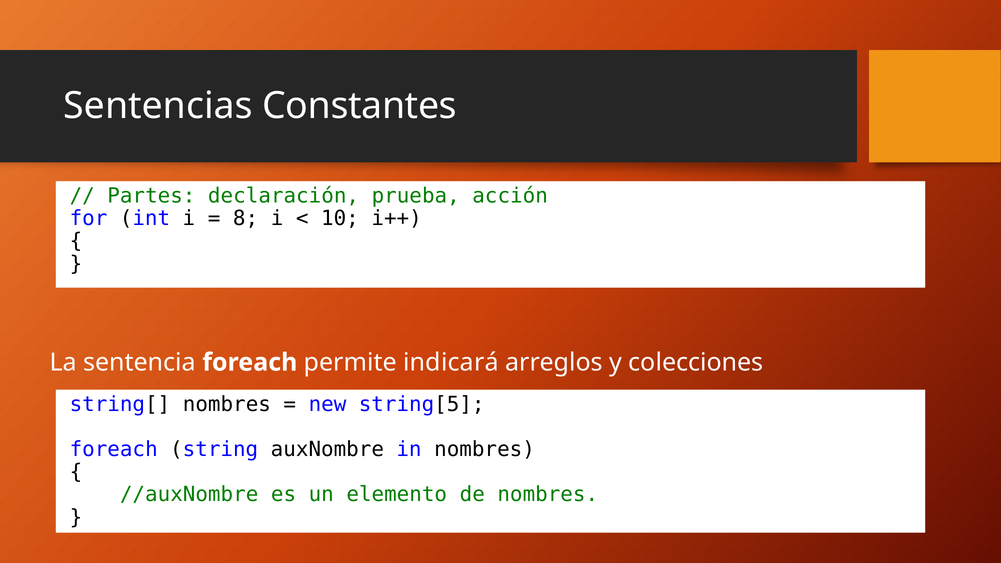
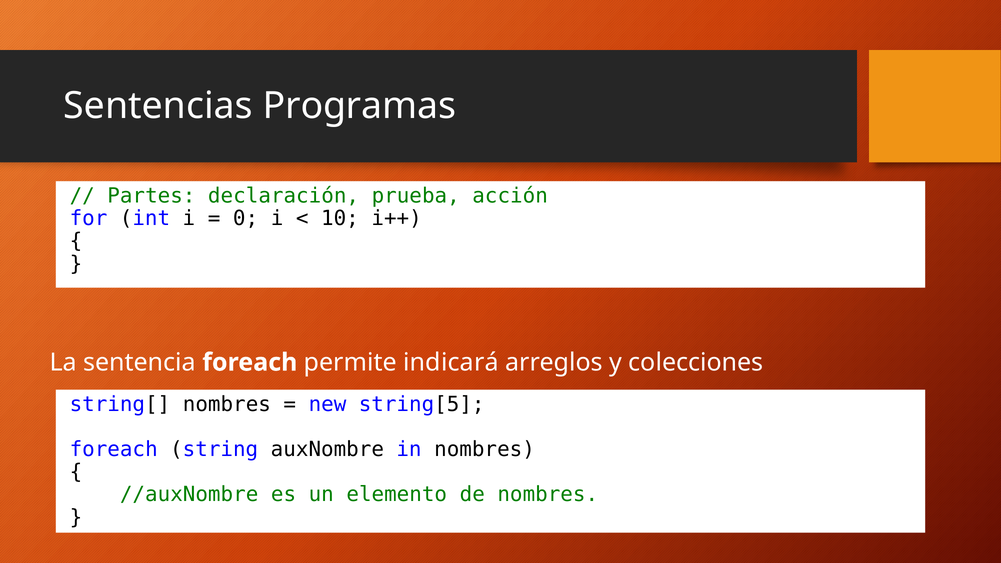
Constantes: Constantes -> Programas
8: 8 -> 0
